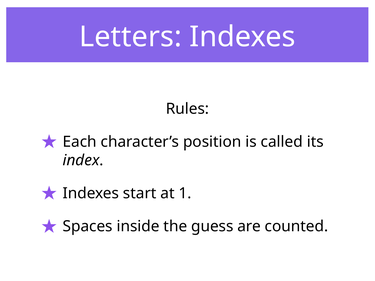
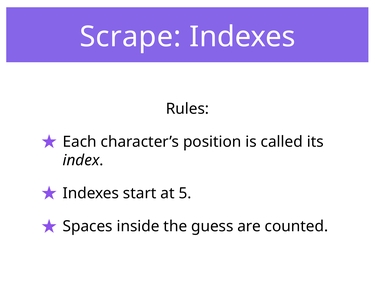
Letters: Letters -> Scrape
1: 1 -> 5
